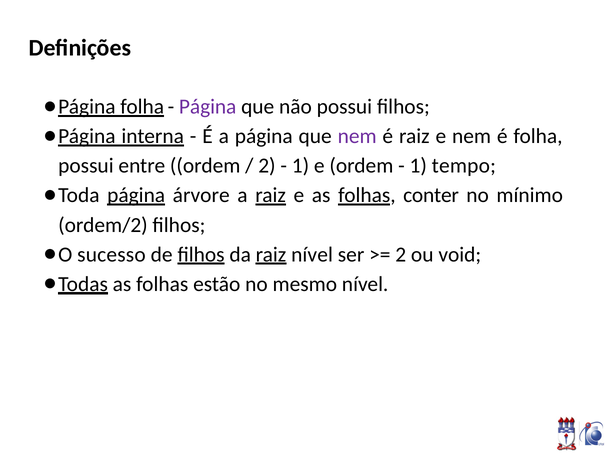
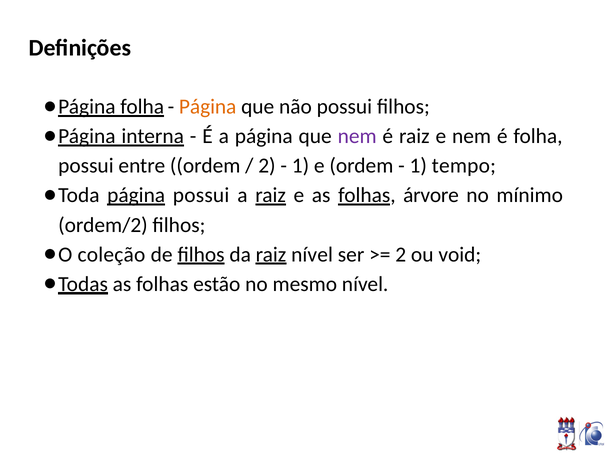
Página at (208, 107) colour: purple -> orange
árvore at (201, 195): árvore -> possui
conter: conter -> árvore
sucesso: sucesso -> coleção
